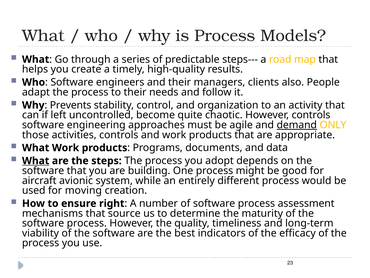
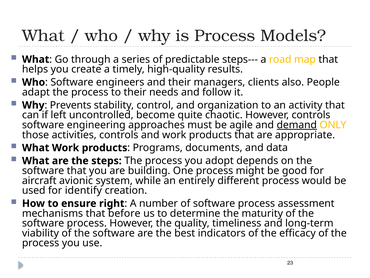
What at (36, 161) underline: present -> none
moving: moving -> identify
source: source -> before
